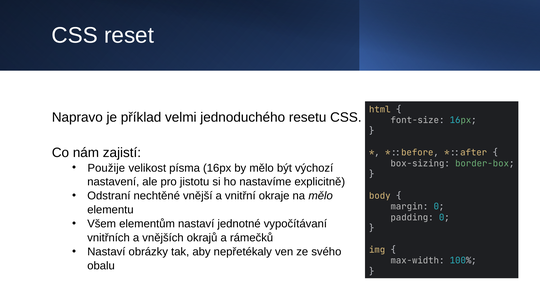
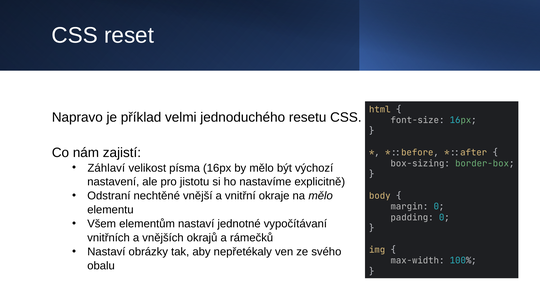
Použije: Použije -> Záhlaví
